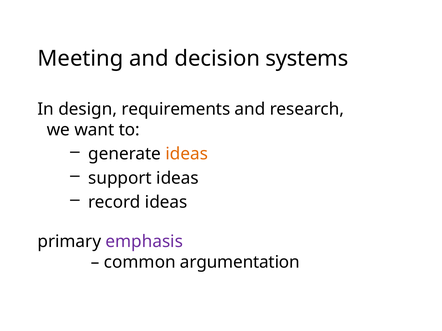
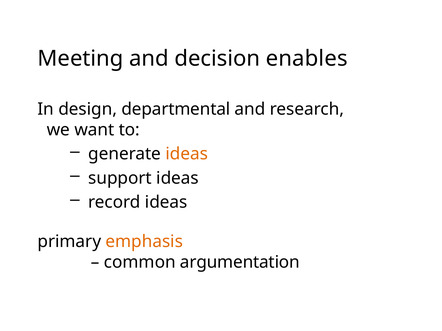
systems: systems -> enables
requirements: requirements -> departmental
emphasis colour: purple -> orange
